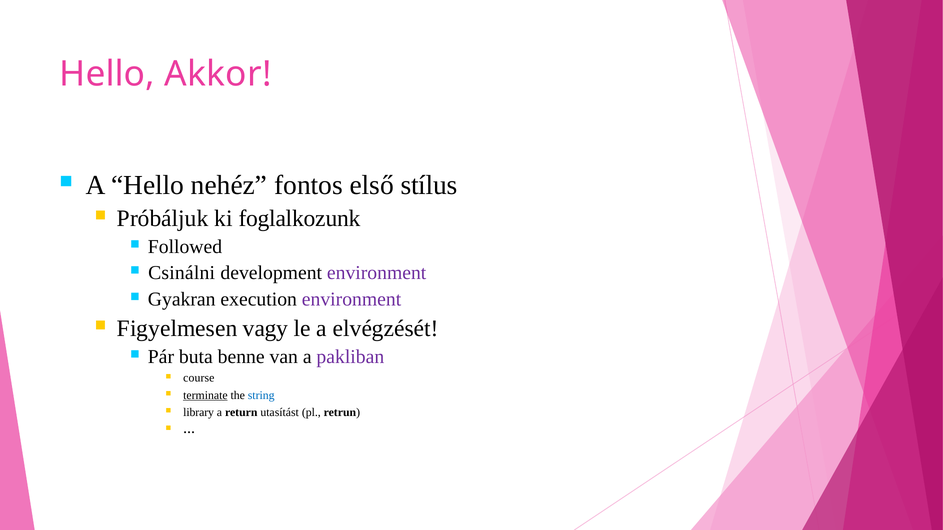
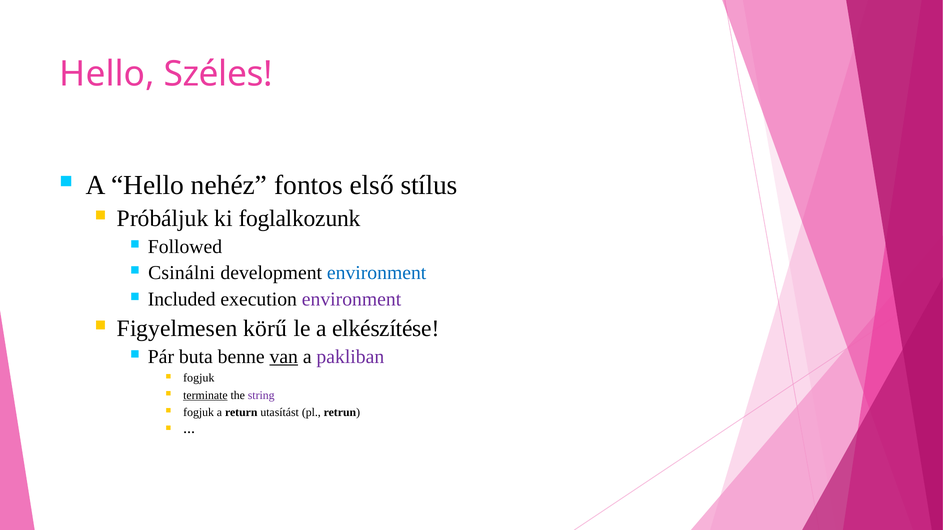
Akkor: Akkor -> Széles
environment at (377, 273) colour: purple -> blue
Gyakran: Gyakran -> Included
vagy: vagy -> körű
elvégzését: elvégzését -> elkészítése
van underline: none -> present
course at (199, 378): course -> fogjuk
string colour: blue -> purple
library at (199, 413): library -> fogjuk
